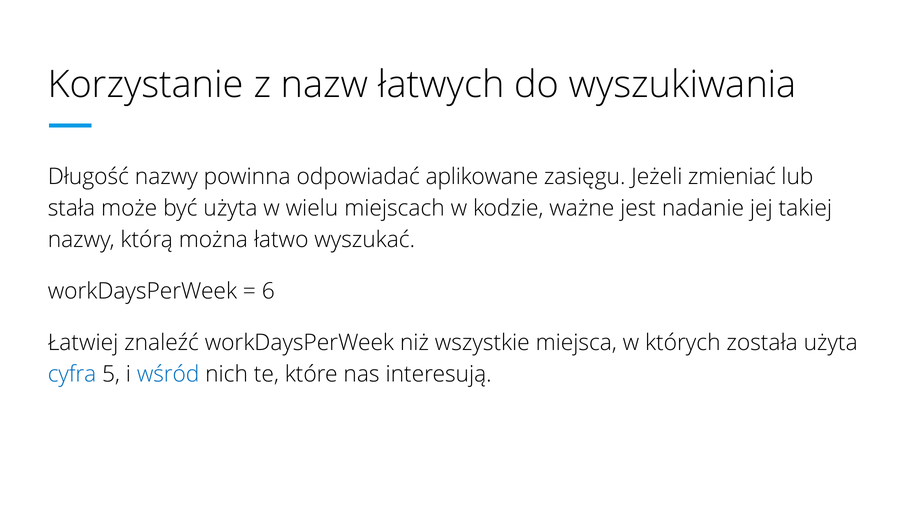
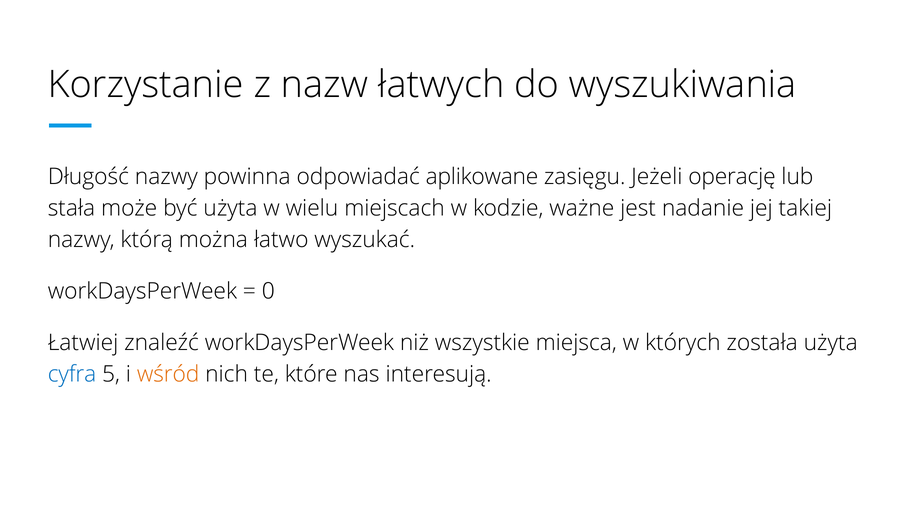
zmieniać: zmieniać -> operację
6: 6 -> 0
wśród colour: blue -> orange
